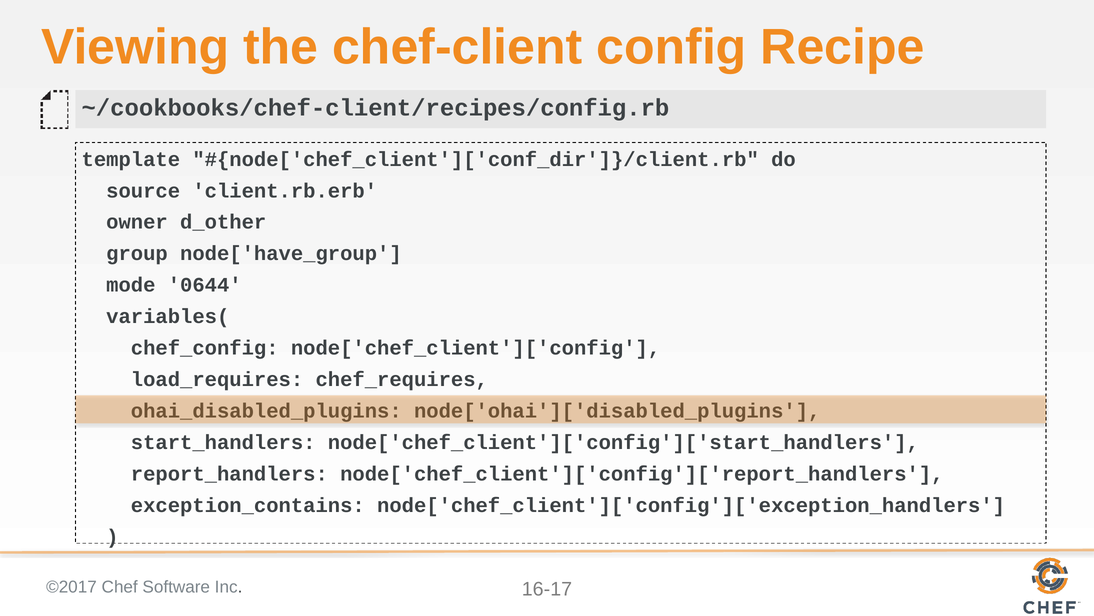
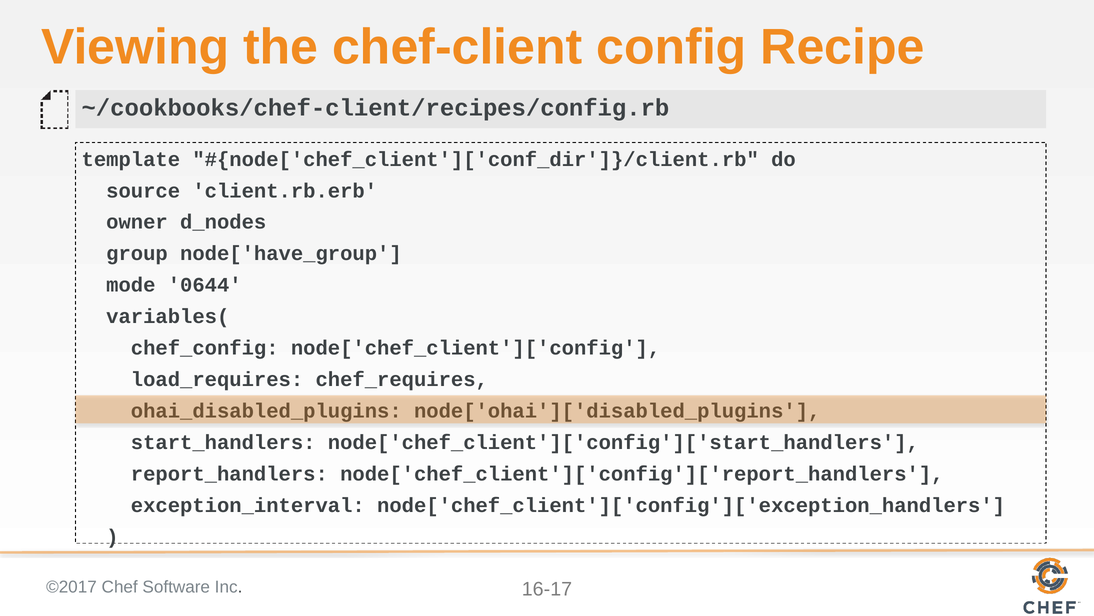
d_other: d_other -> d_nodes
exception_contains: exception_contains -> exception_interval
